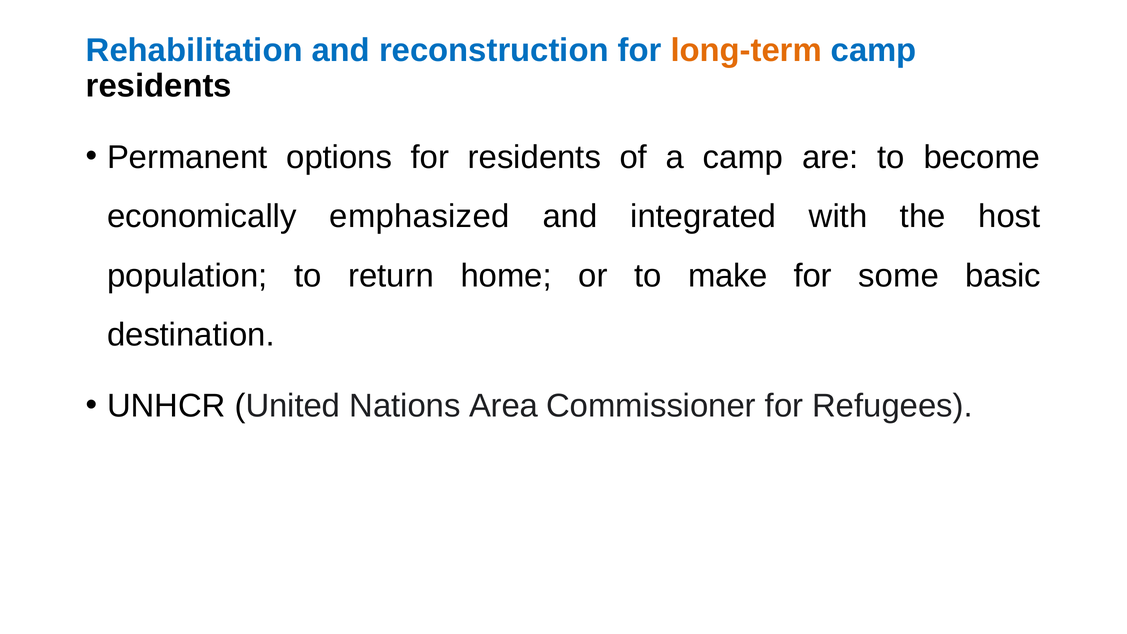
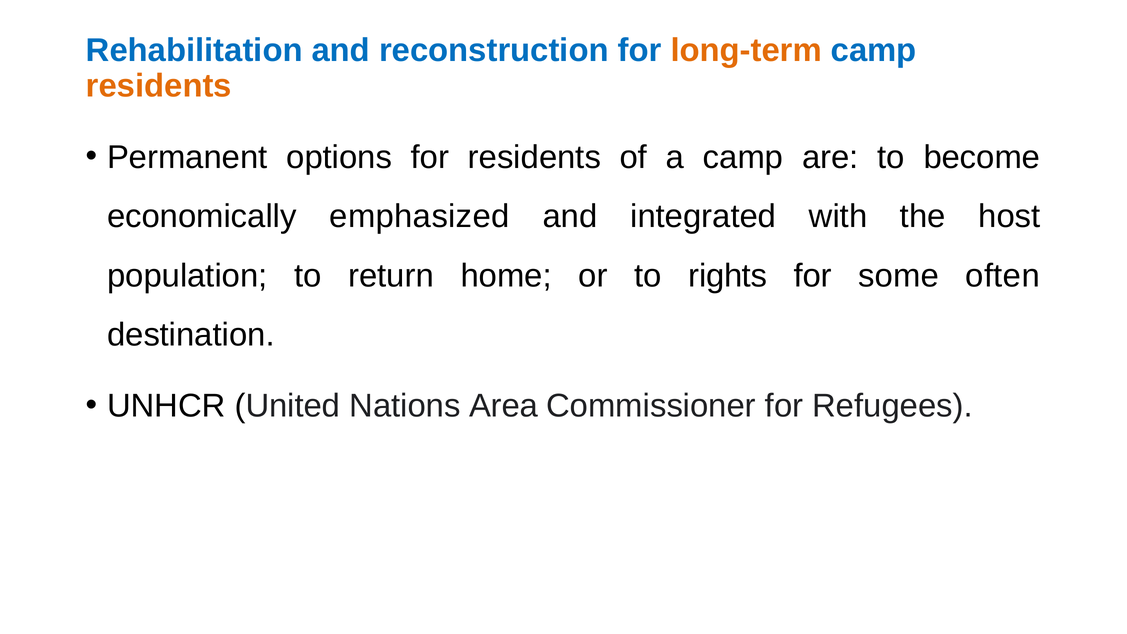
residents at (159, 86) colour: black -> orange
make: make -> rights
basic: basic -> often
